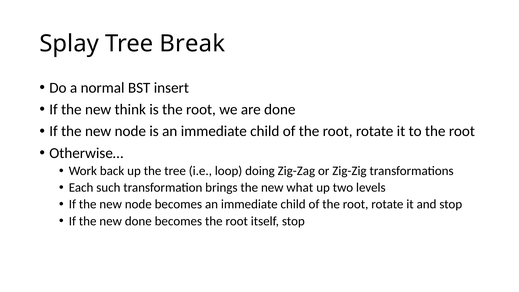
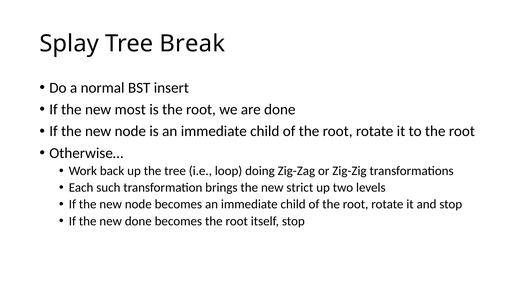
think: think -> most
what: what -> strict
